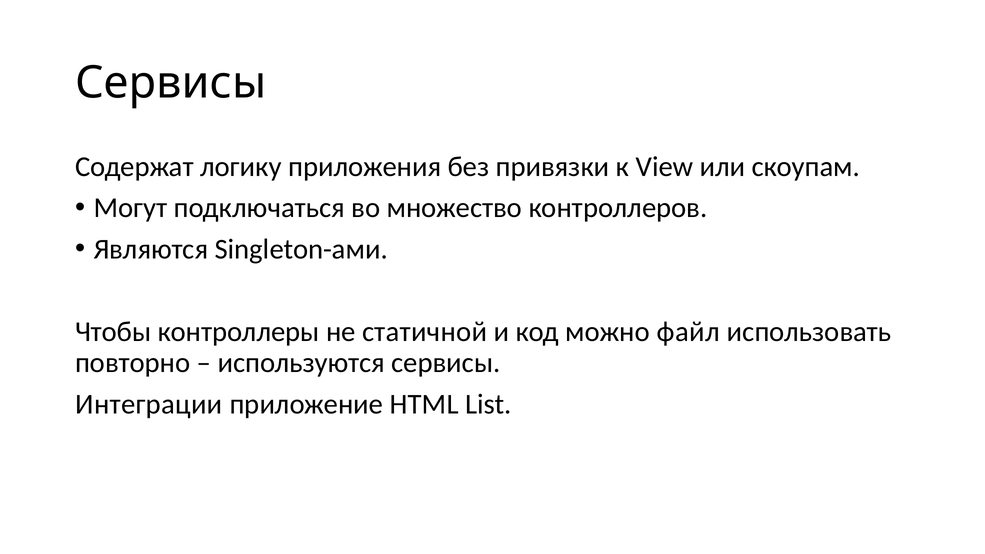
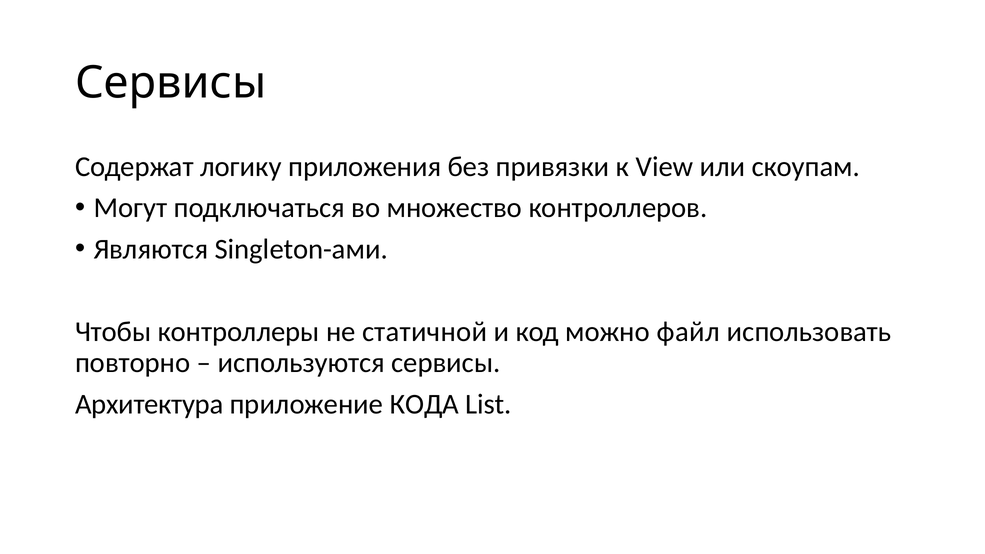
Интеграции: Интеграции -> Архитектура
HTML: HTML -> КОДА
